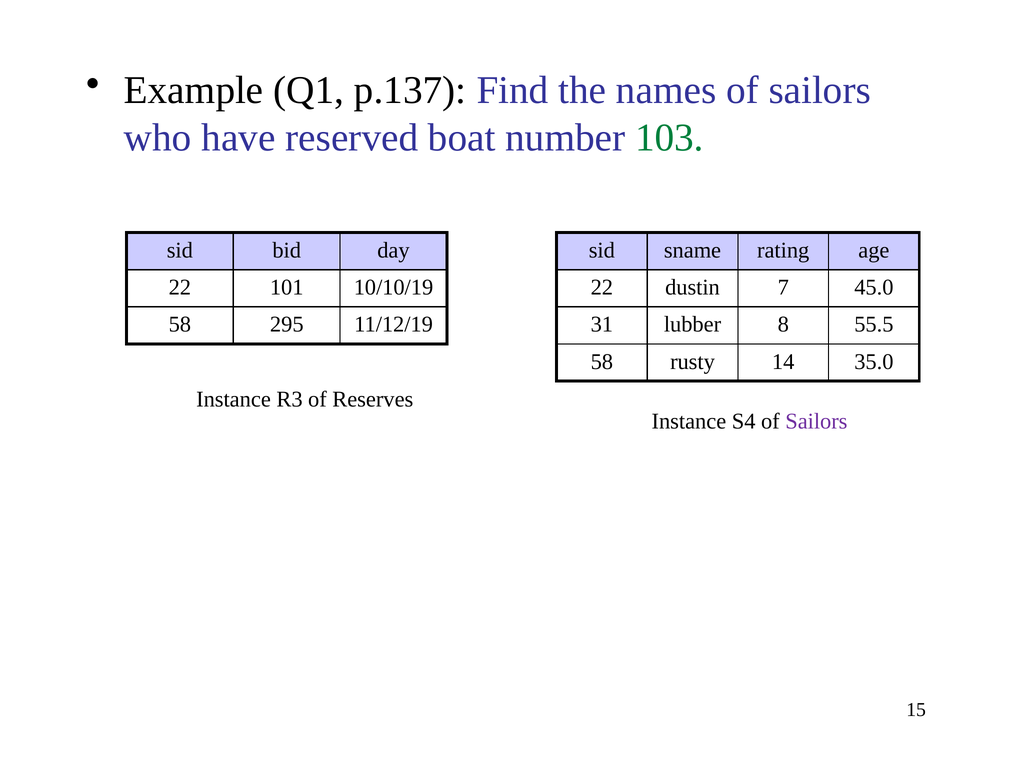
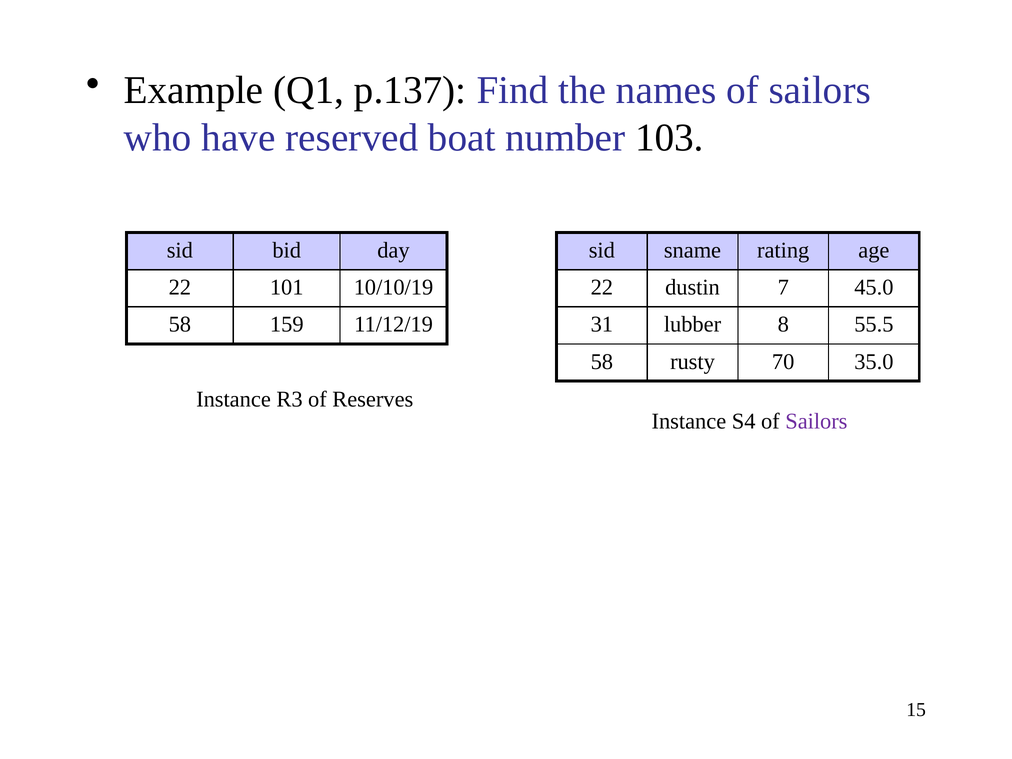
103 colour: green -> black
295: 295 -> 159
14: 14 -> 70
